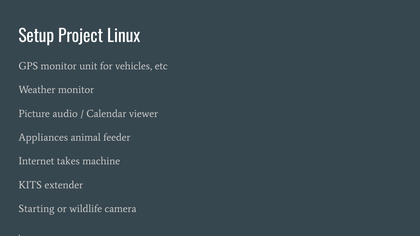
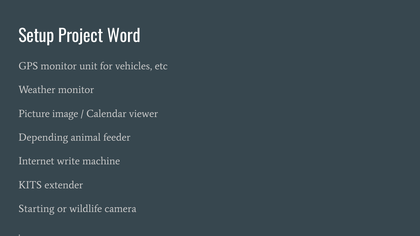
Linux: Linux -> Word
audio: audio -> image
Appliances: Appliances -> Depending
takes: takes -> write
